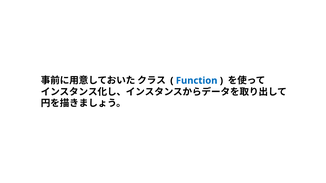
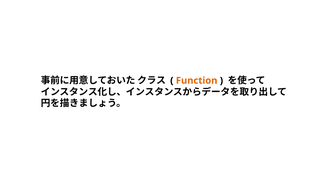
Function colour: blue -> orange
